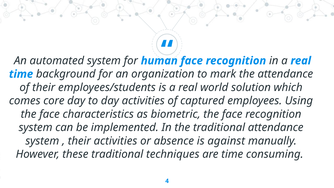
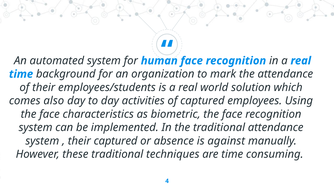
core: core -> also
their activities: activities -> captured
